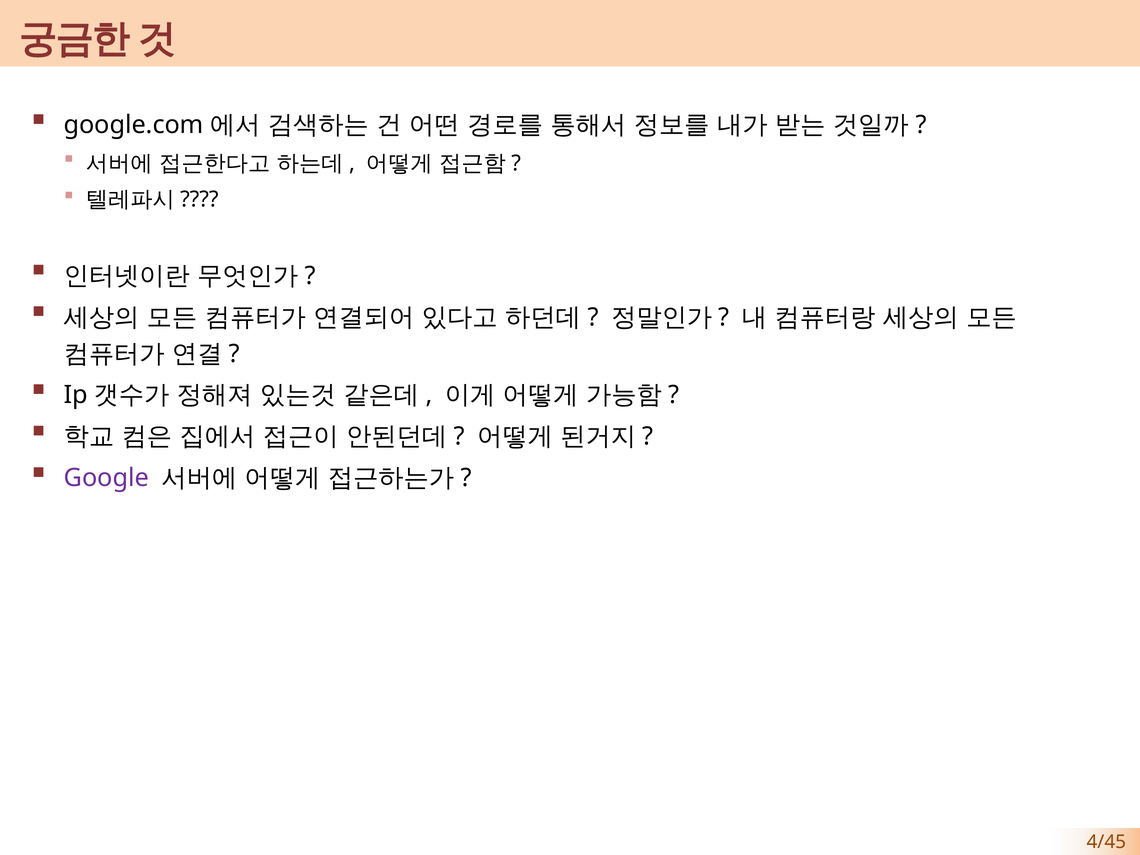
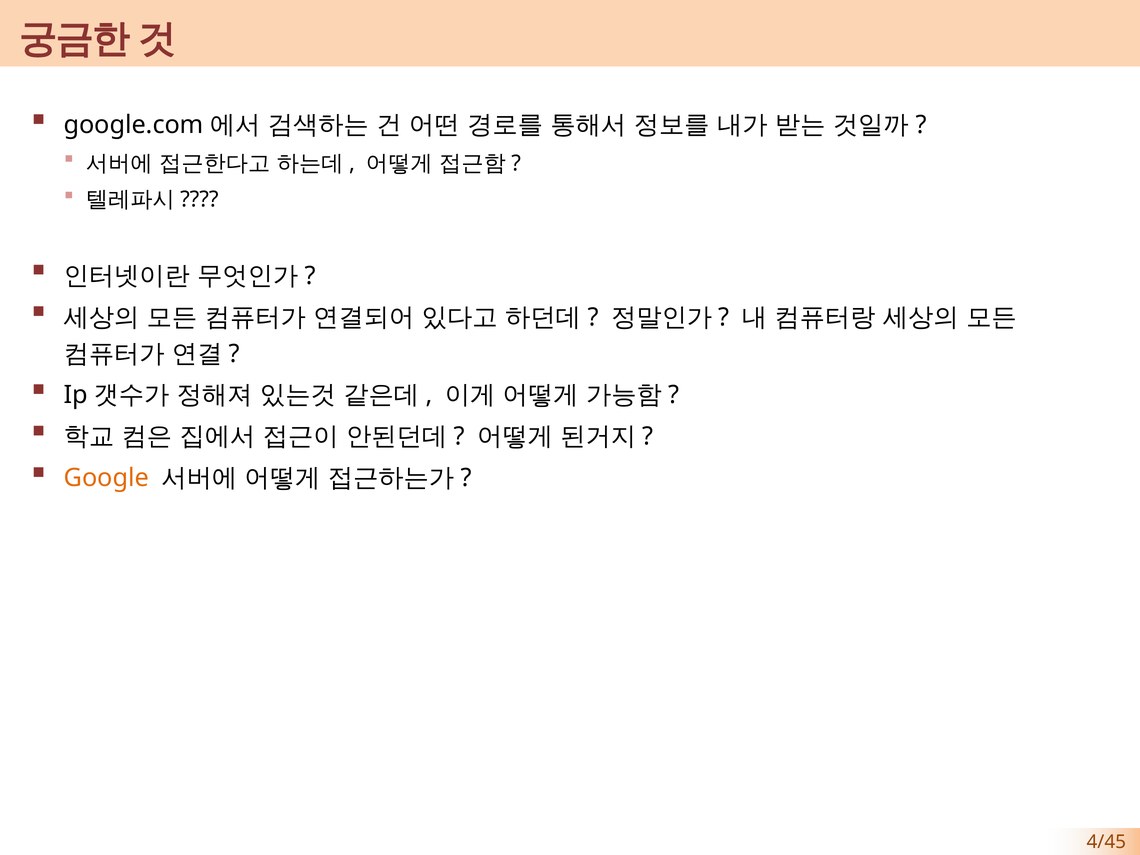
Google colour: purple -> orange
